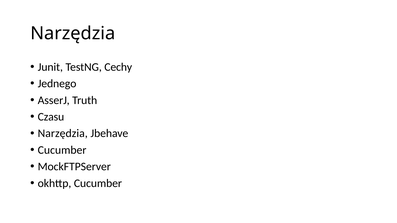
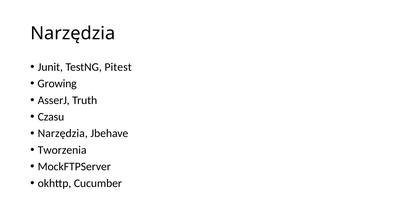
Cechy: Cechy -> Pitest
Jednego: Jednego -> Growing
Cucumber at (62, 150): Cucumber -> Tworzenia
